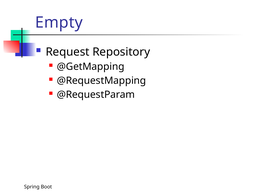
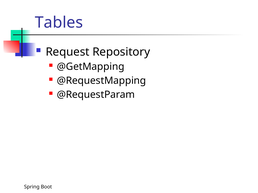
Empty: Empty -> Tables
